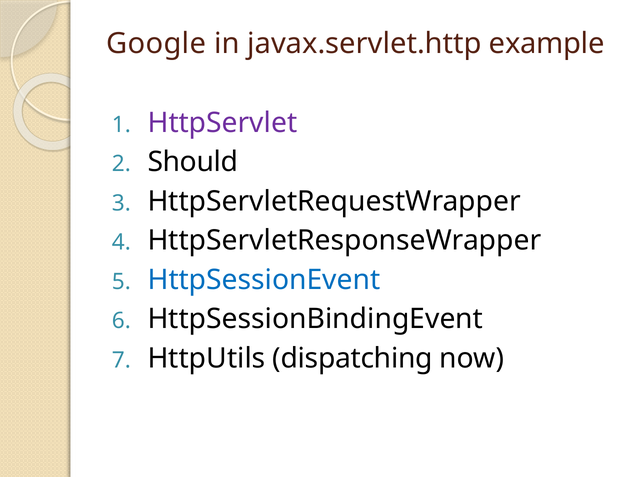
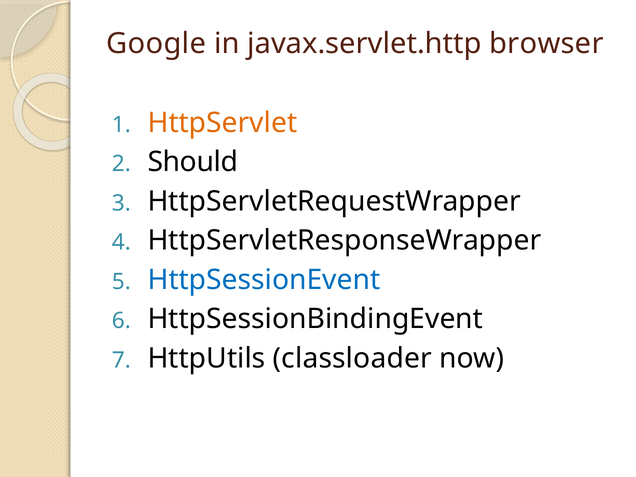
example: example -> browser
HttpServlet colour: purple -> orange
dispatching: dispatching -> classloader
